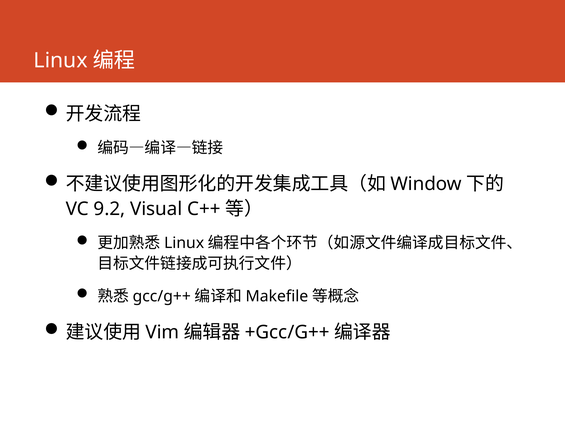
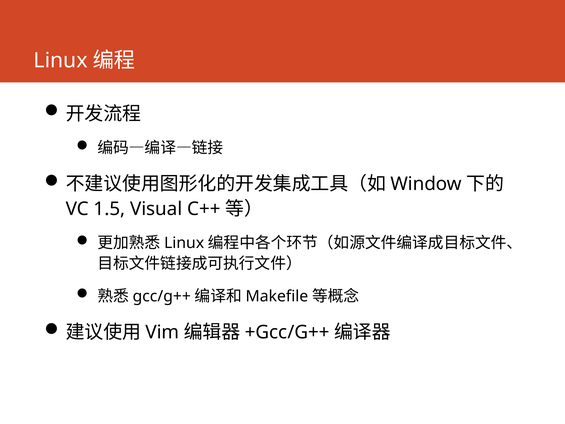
9.2: 9.2 -> 1.5
